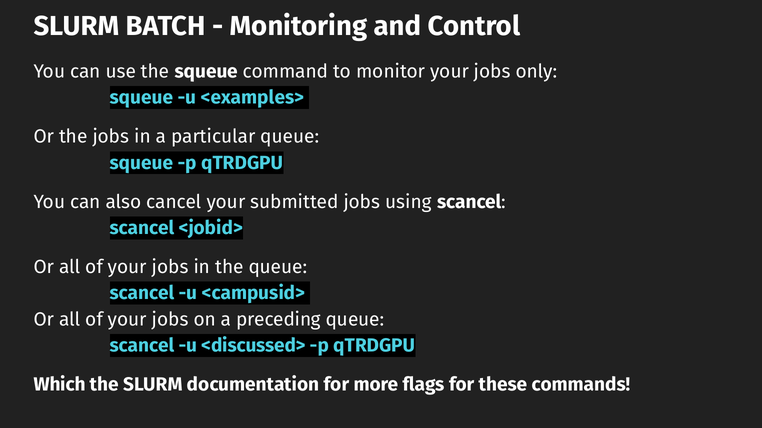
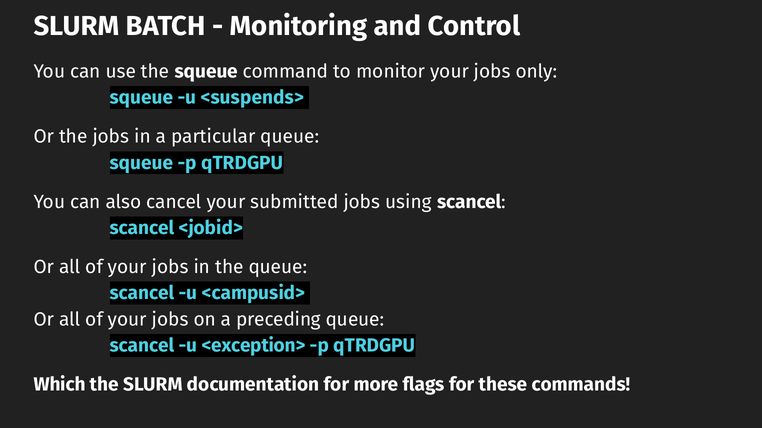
<examples>: <examples> -> <suspends>
<discussed>: <discussed> -> <exception>
